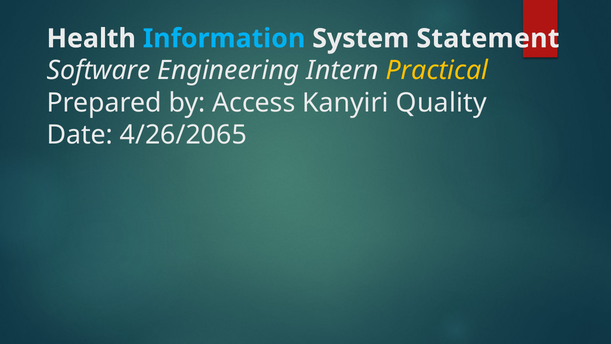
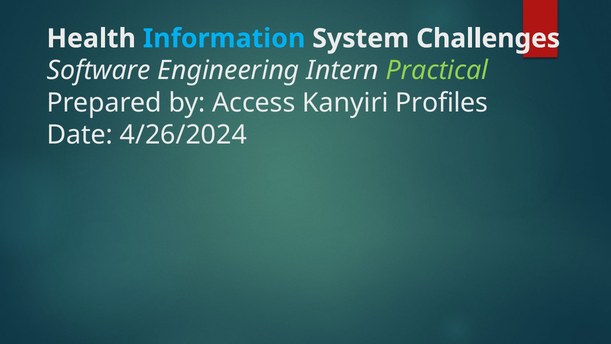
Statement: Statement -> Challenges
Practical colour: yellow -> light green
Quality: Quality -> Profiles
4/26/2065: 4/26/2065 -> 4/26/2024
